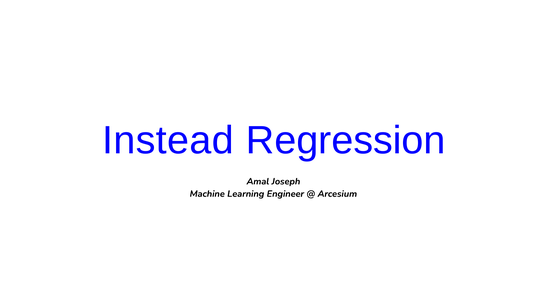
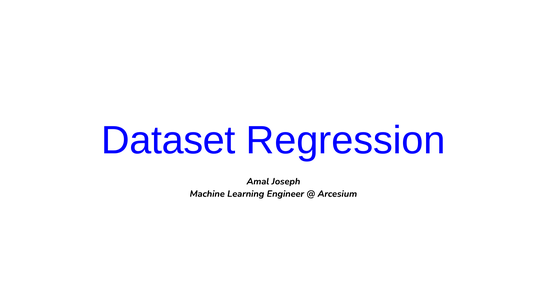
Instead: Instead -> Dataset
